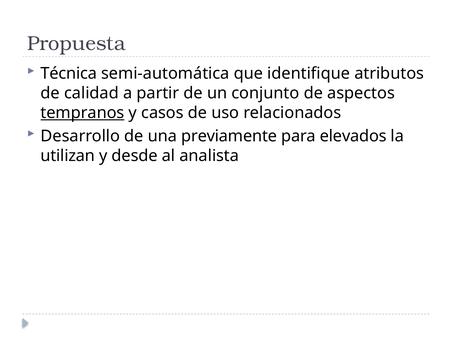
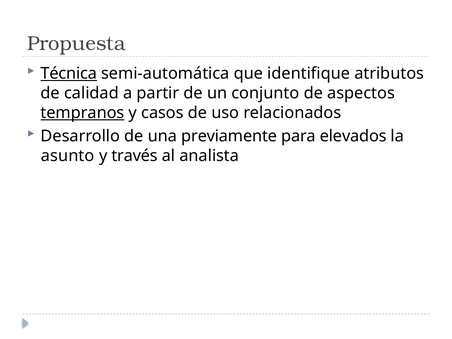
Técnica underline: none -> present
utilizan: utilizan -> asunto
desde: desde -> través
